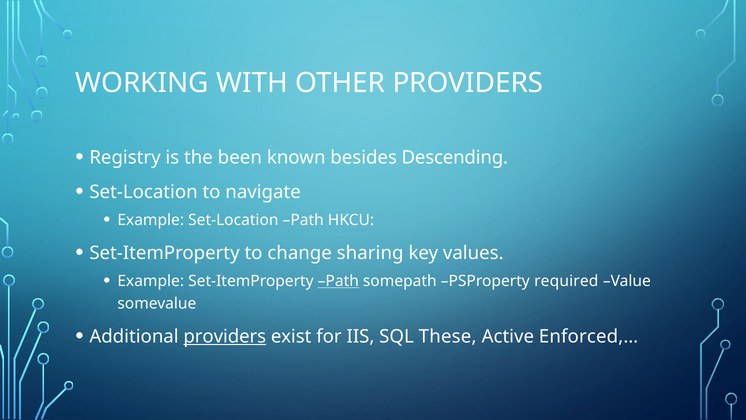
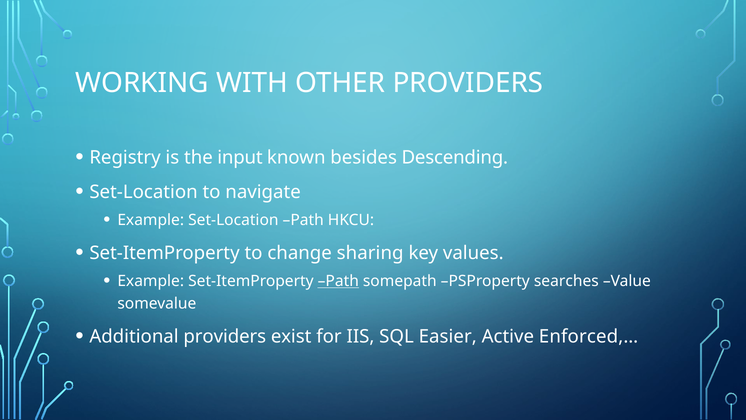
been: been -> input
required: required -> searches
providers at (225, 336) underline: present -> none
These: These -> Easier
